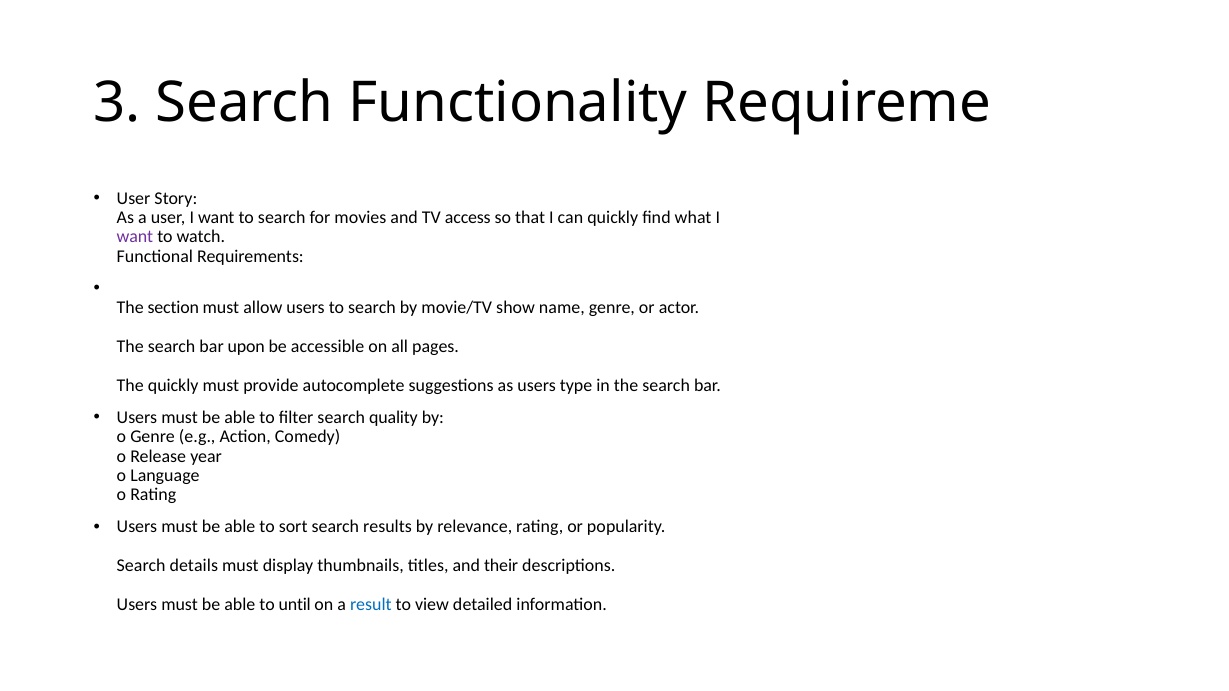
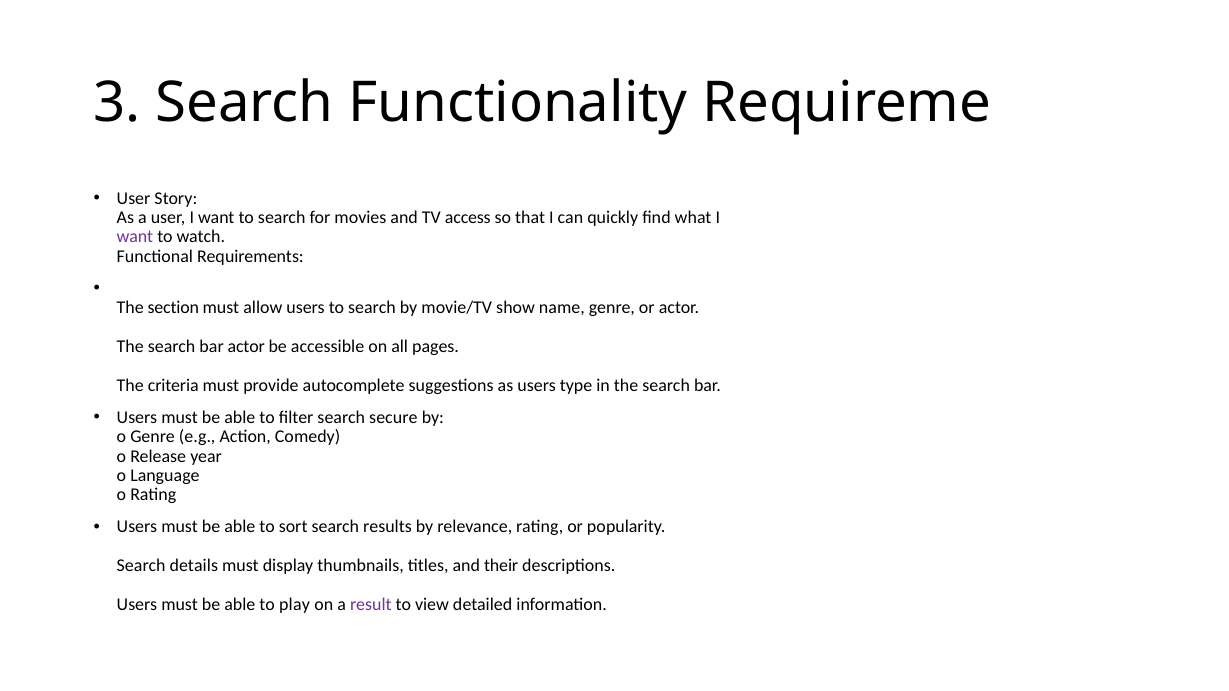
bar upon: upon -> actor
The quickly: quickly -> criteria
quality: quality -> secure
until: until -> play
result colour: blue -> purple
